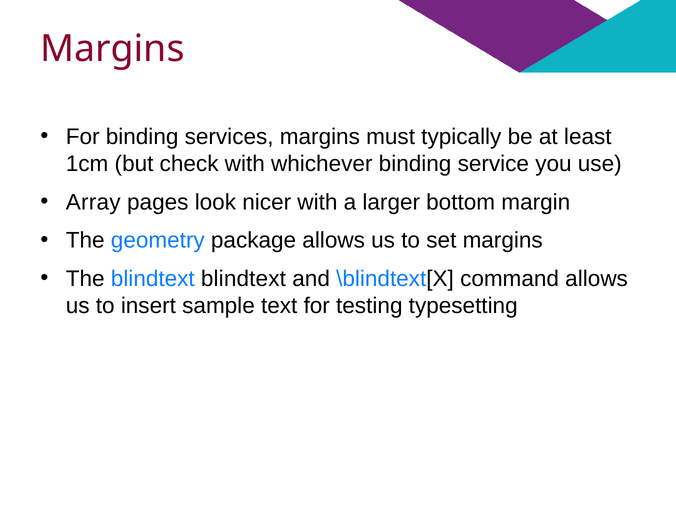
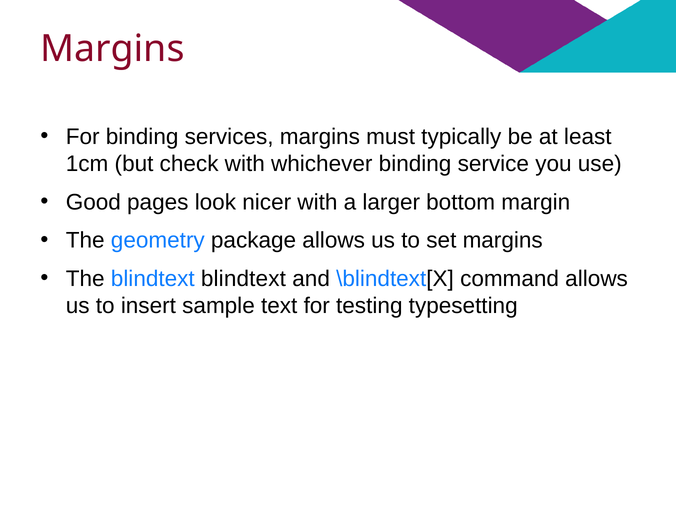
Array: Array -> Good
